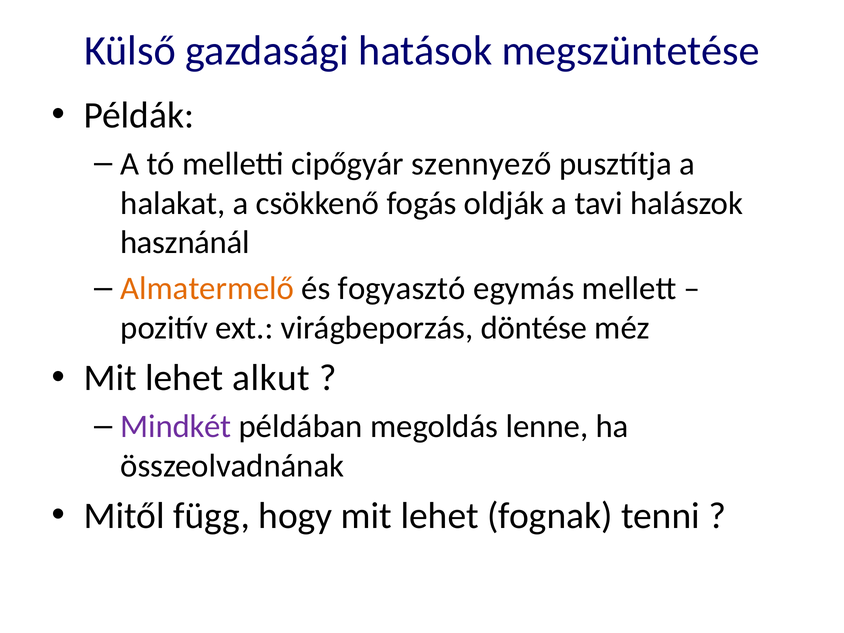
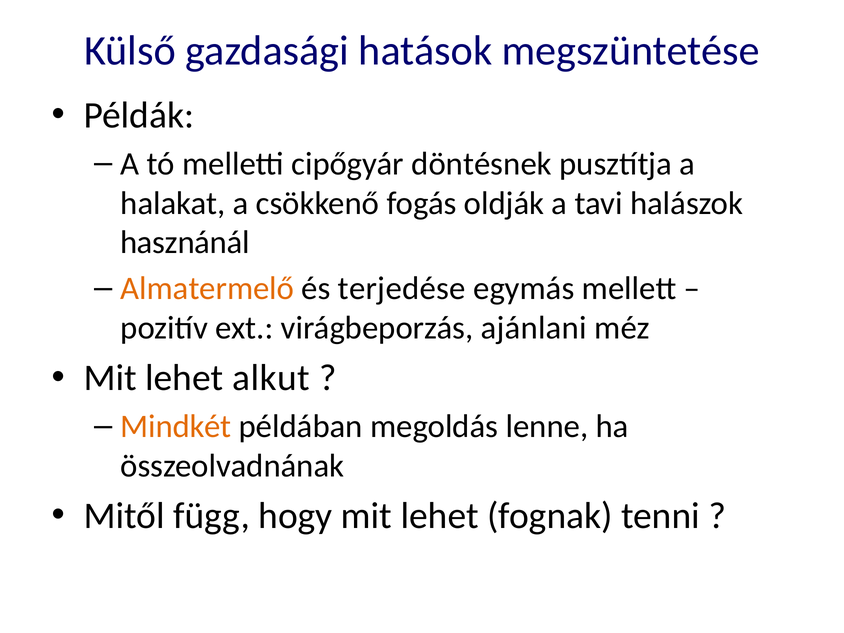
szennyező: szennyező -> döntésnek
fogyasztó: fogyasztó -> terjedése
döntése: döntése -> ajánlani
Mindkét colour: purple -> orange
